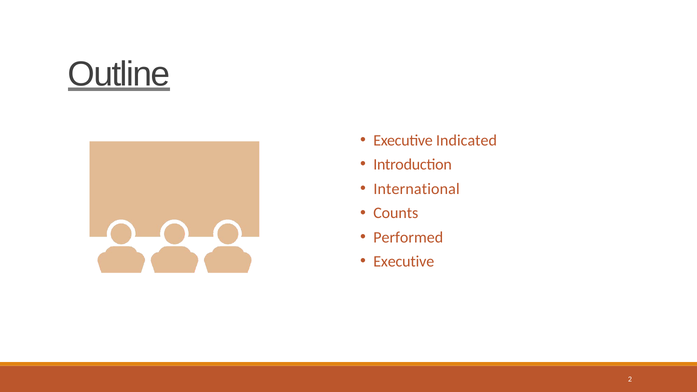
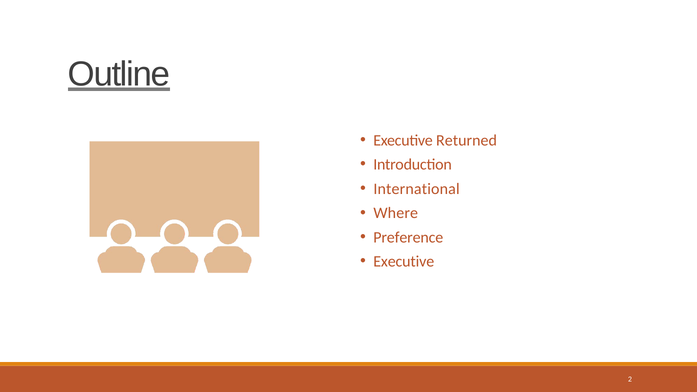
Indicated: Indicated -> Returned
Counts: Counts -> Where
Performed: Performed -> Preference
